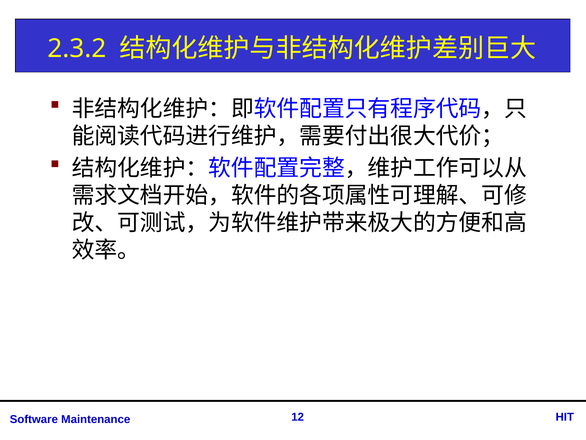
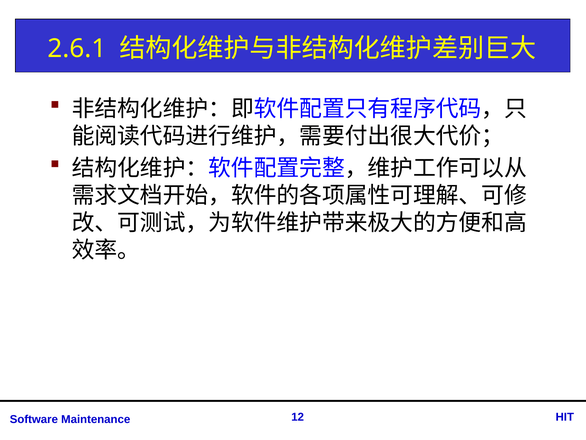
2.3.2: 2.3.2 -> 2.6.1
